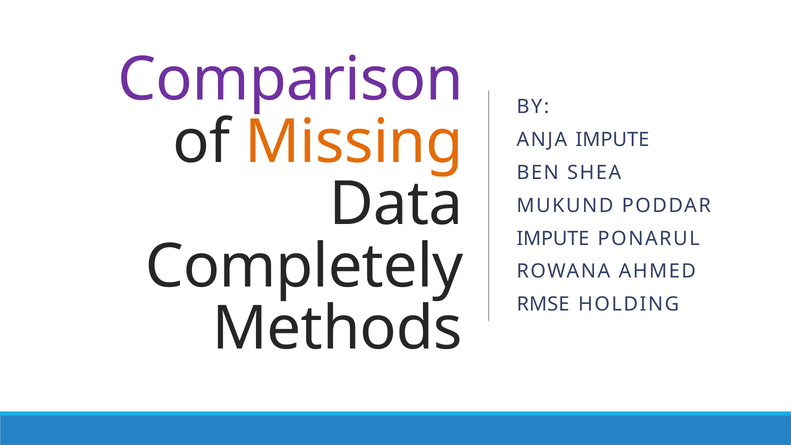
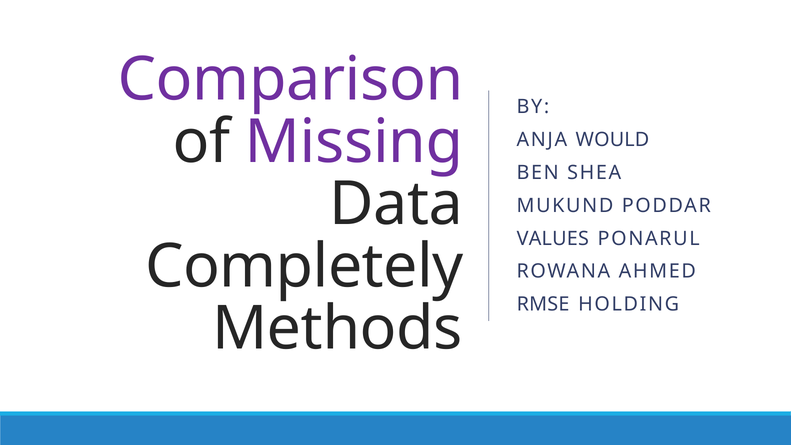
Missing colour: orange -> purple
ANJA IMPUTE: IMPUTE -> WOULD
IMPUTE at (553, 238): IMPUTE -> VALUES
